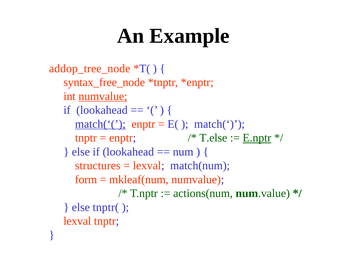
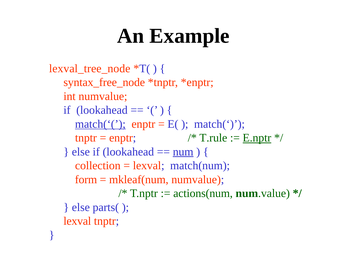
addop_tree_node: addop_tree_node -> lexval_tree_node
numvalue at (103, 96) underline: present -> none
T.else: T.else -> T.rule
num underline: none -> present
structures: structures -> collection
tnptr(: tnptr( -> parts(
